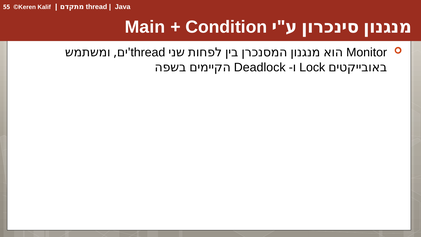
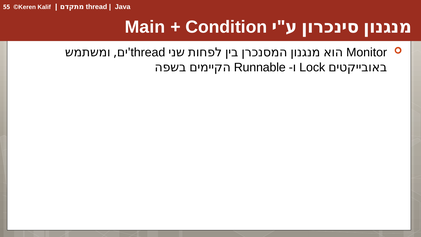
Deadlock: Deadlock -> Runnable
